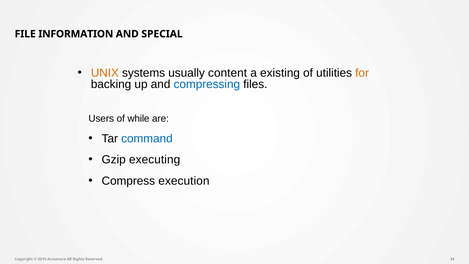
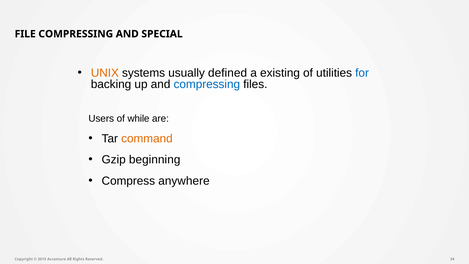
FILE INFORMATION: INFORMATION -> COMPRESSING
content: content -> defined
for colour: orange -> blue
command colour: blue -> orange
executing: executing -> beginning
execution: execution -> anywhere
